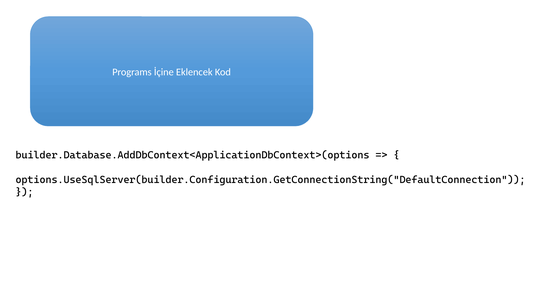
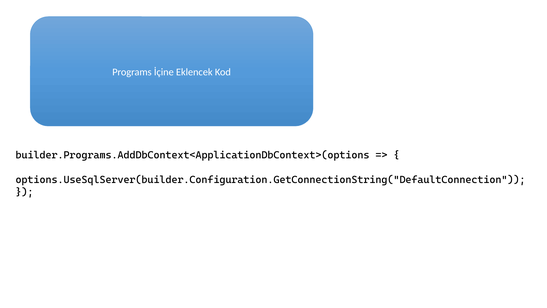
builder.Database.AddDbContext<ApplicationDbContext>(options: builder.Database.AddDbContext<ApplicationDbContext>(options -> builder.Programs.AddDbContext<ApplicationDbContext>(options
